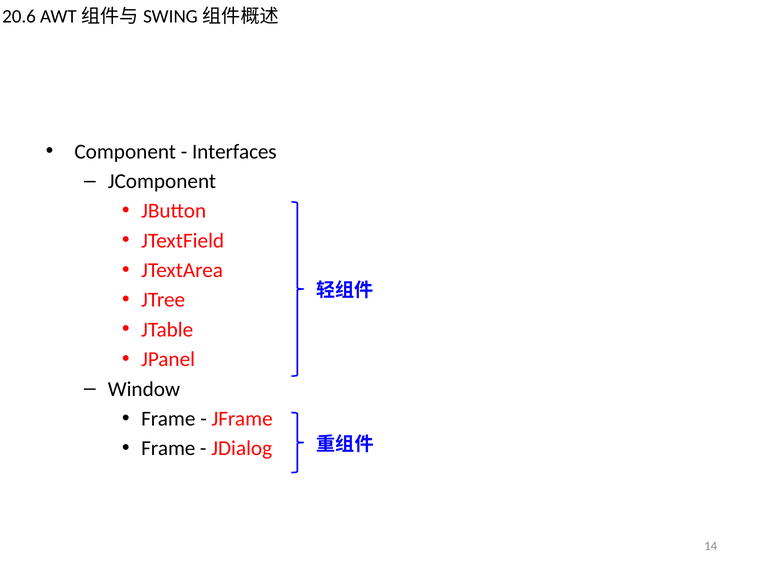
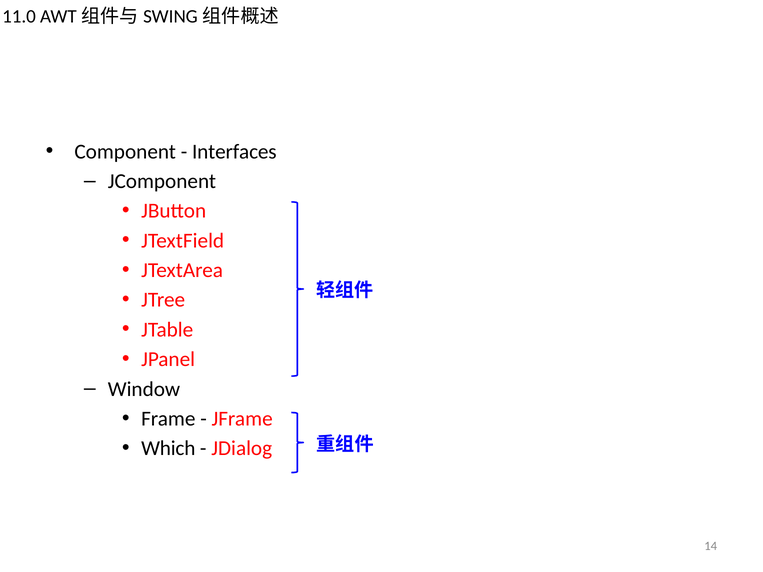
20.6: 20.6 -> 11.0
Frame at (168, 449): Frame -> Which
